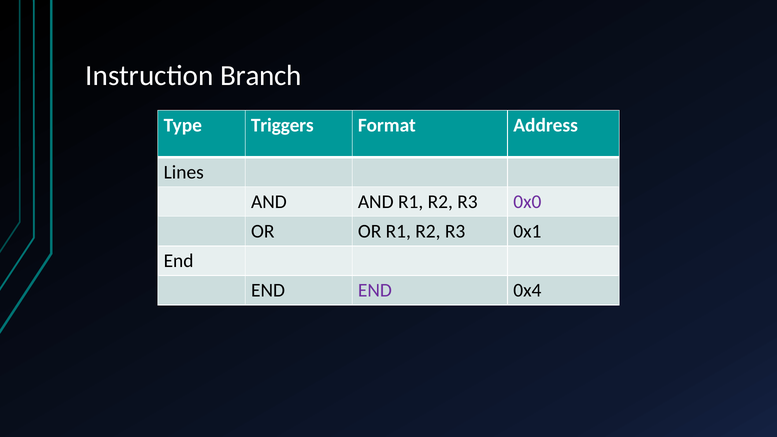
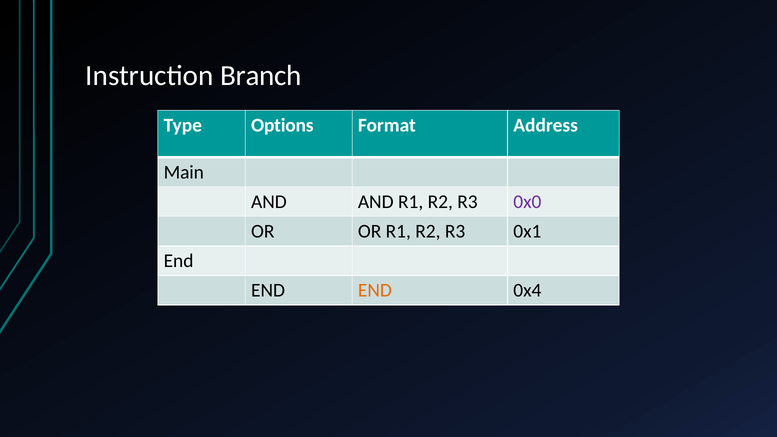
Triggers: Triggers -> Options
Lines: Lines -> Main
END at (375, 291) colour: purple -> orange
